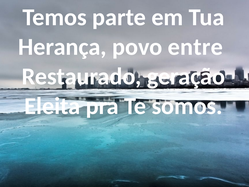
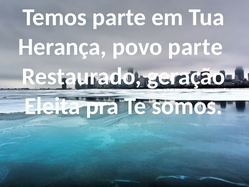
povo entre: entre -> parte
